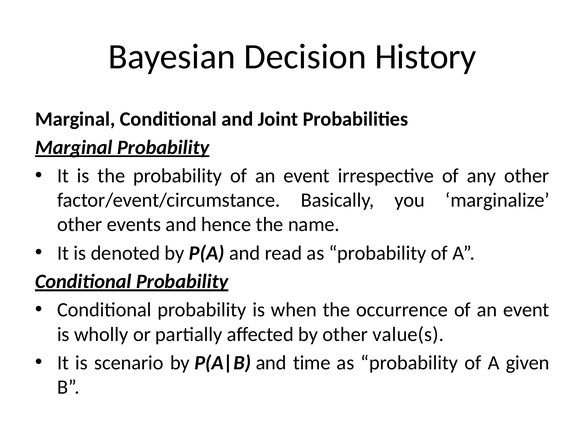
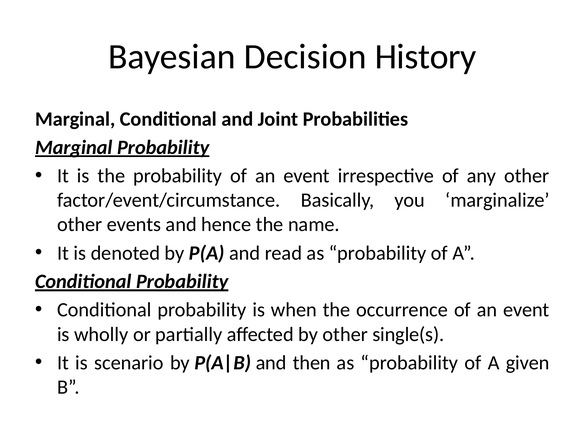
value(s: value(s -> single(s
time: time -> then
